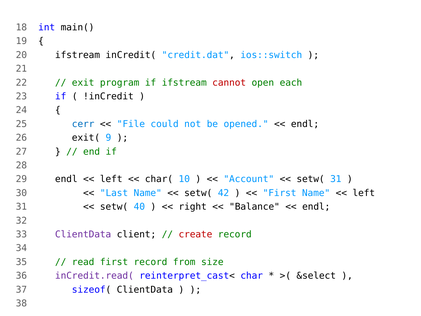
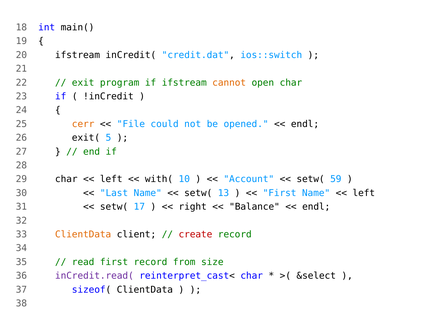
cannot colour: red -> orange
open each: each -> char
cerr colour: blue -> orange
9: 9 -> 5
29 endl: endl -> char
char(: char( -> with(
setw( 31: 31 -> 59
42: 42 -> 13
40: 40 -> 17
ClientData at (83, 234) colour: purple -> orange
